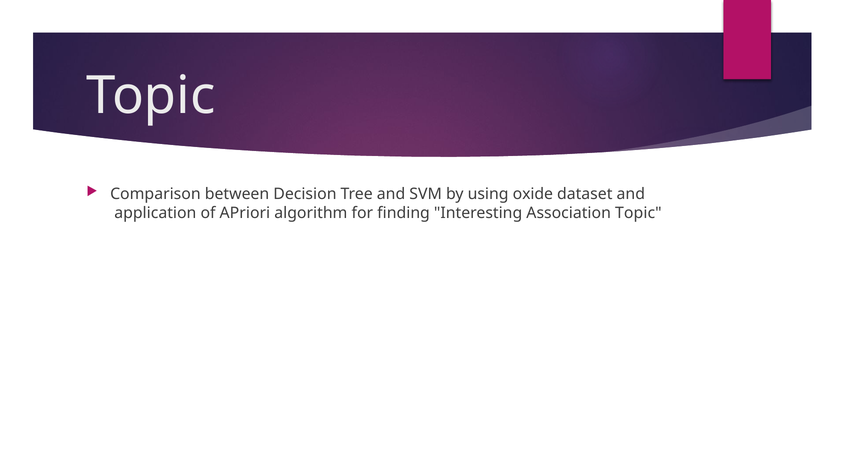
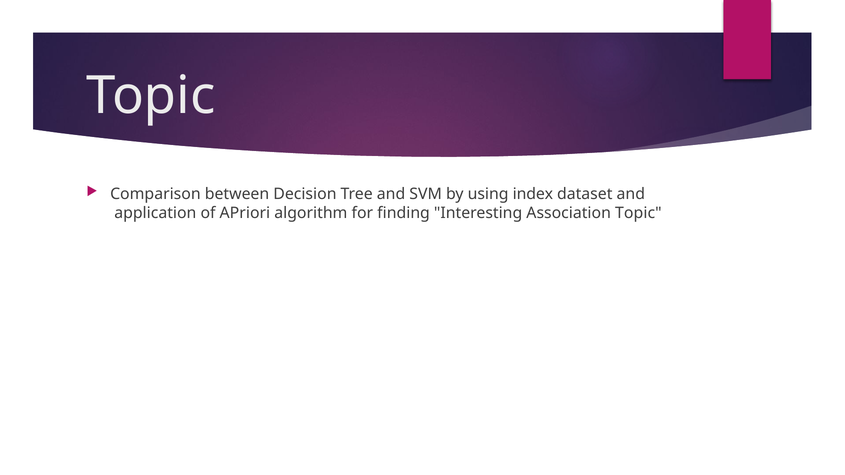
oxide: oxide -> index
